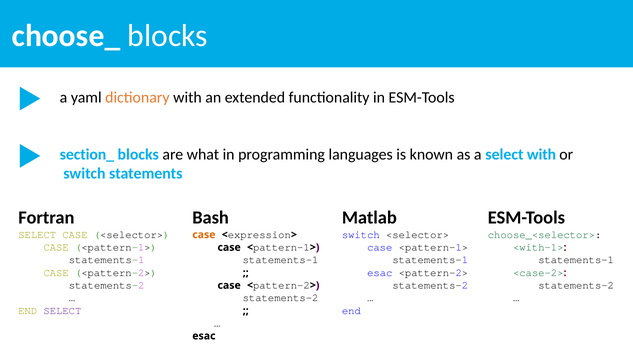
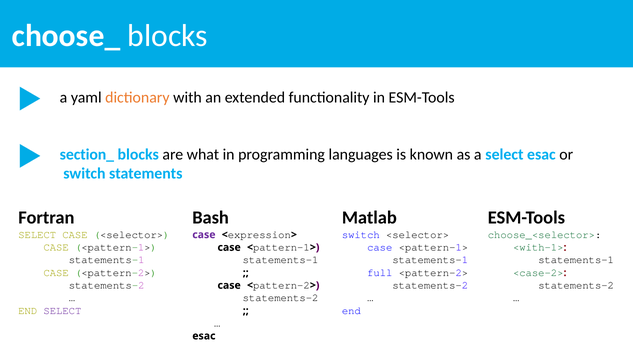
select with: with -> esac
case at (204, 235) colour: orange -> purple
esac at (380, 273): esac -> full
